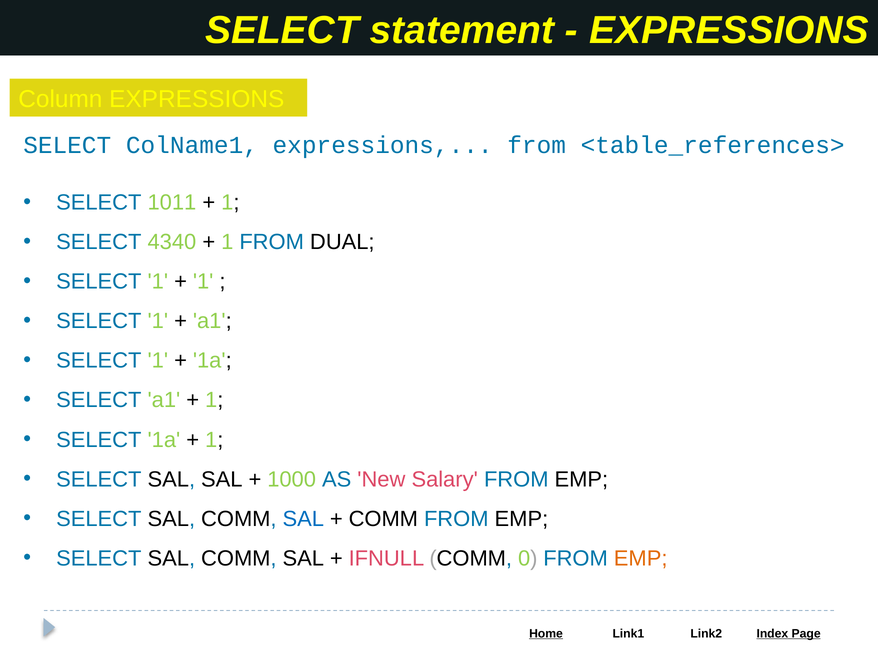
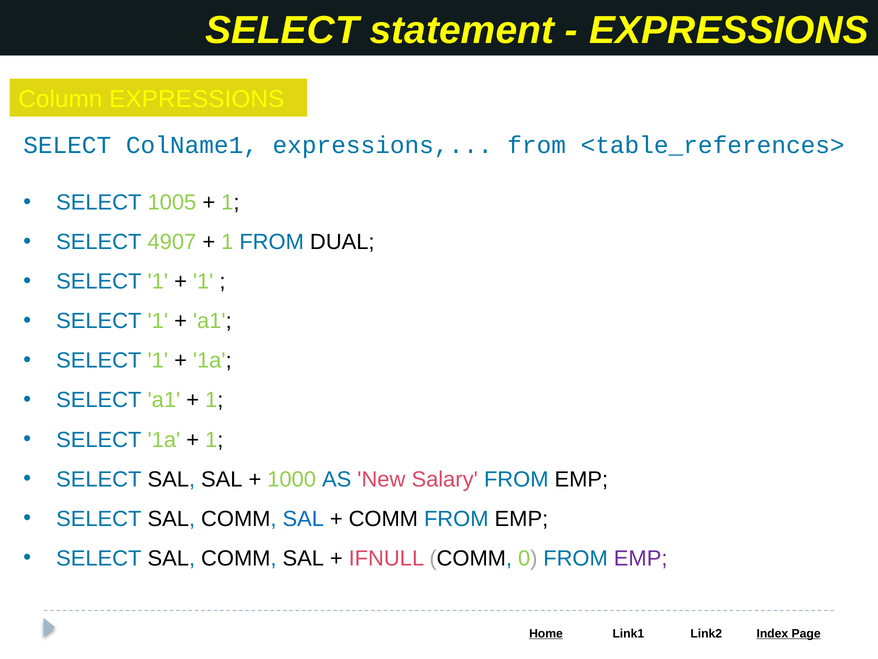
1011: 1011 -> 1005
4340: 4340 -> 4907
EMP at (641, 558) colour: orange -> purple
